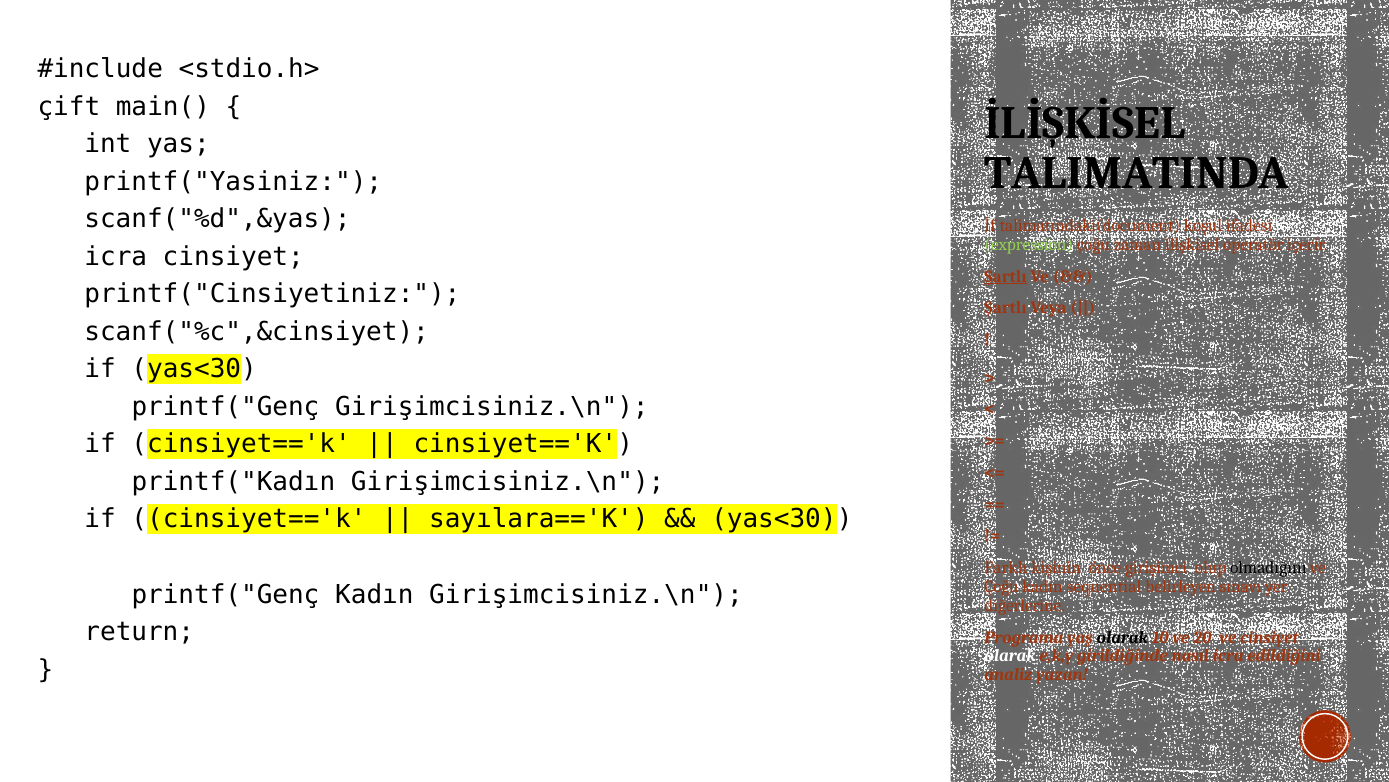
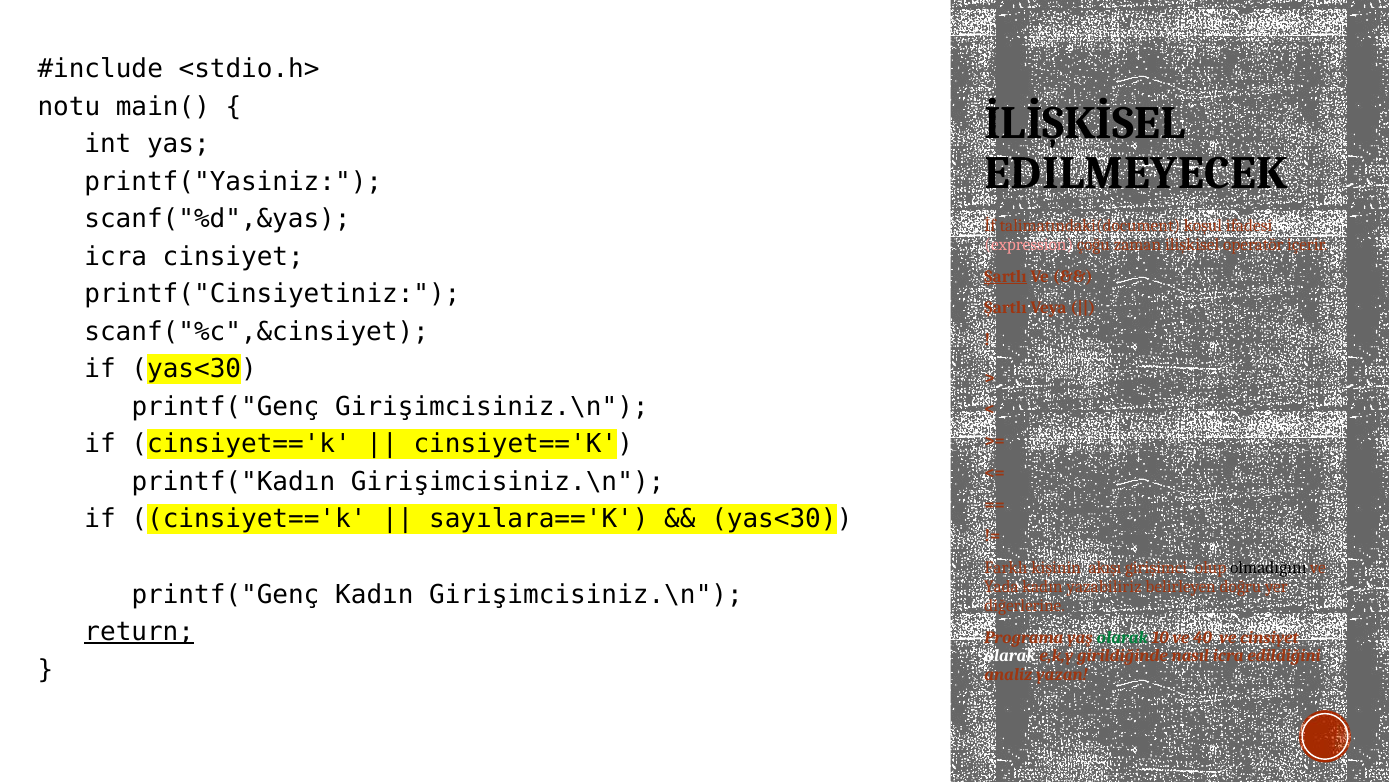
çift: çift -> notu
TALIMATINDA: TALIMATINDA -> EDILMEYECEK
expression colour: light green -> pink
önce: önce -> akışı
Çoğu at (1001, 586): Çoğu -> Yada
sequential: sequential -> yazabiliriz
sınavı: sınavı -> doğru
return underline: none -> present
olarak at (1122, 637) colour: black -> green
20: 20 -> 40
